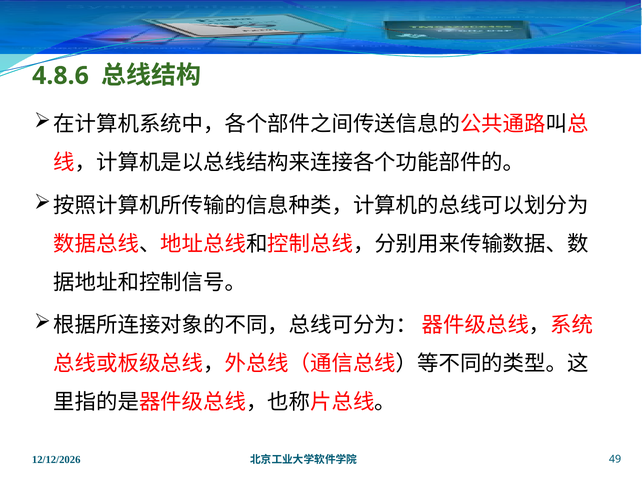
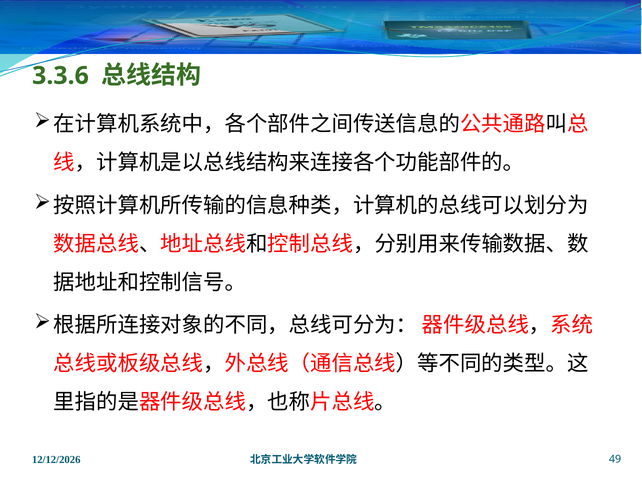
4.8.6: 4.8.6 -> 3.3.6
